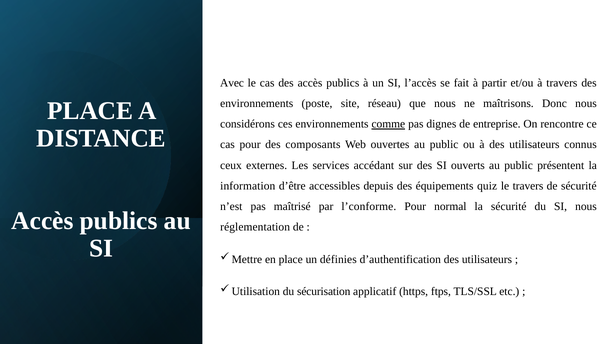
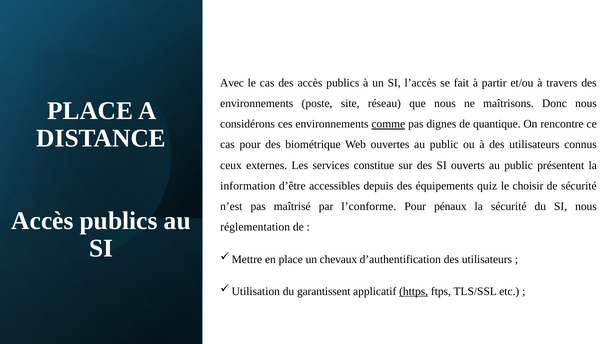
entreprise: entreprise -> quantique
composants: composants -> biométrique
accédant: accédant -> constitue
le travers: travers -> choisir
normal: normal -> pénaux
définies: définies -> chevaux
sécurisation: sécurisation -> garantissent
https underline: none -> present
